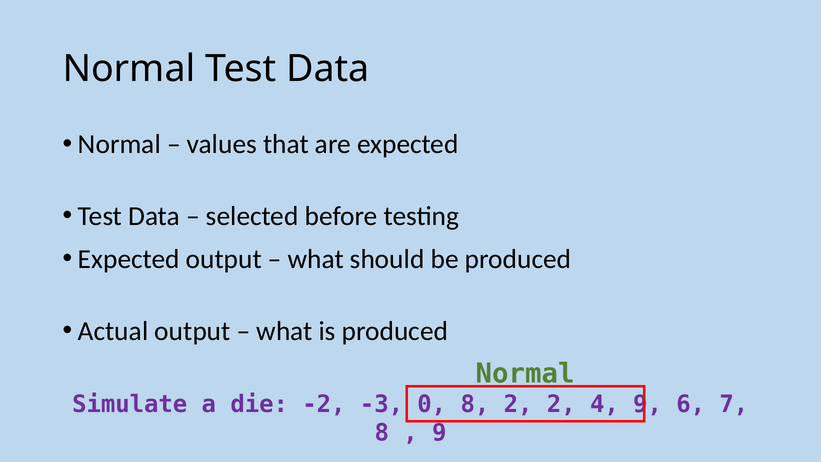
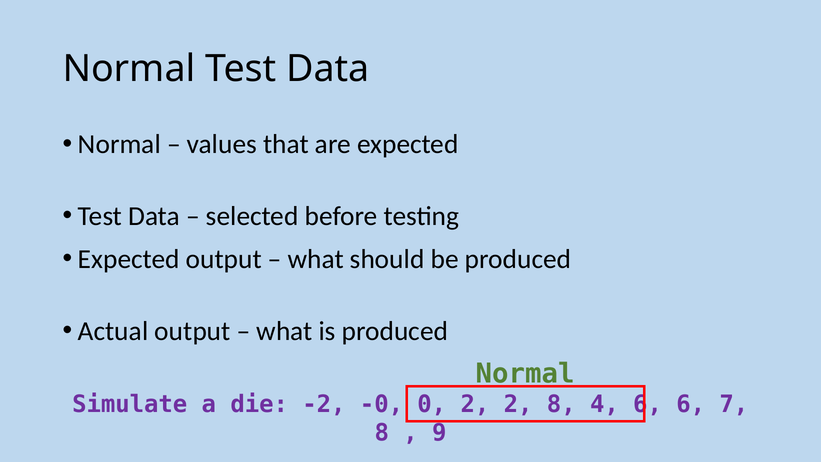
-3: -3 -> -0
0 8: 8 -> 2
2 2: 2 -> 8
4 9: 9 -> 6
